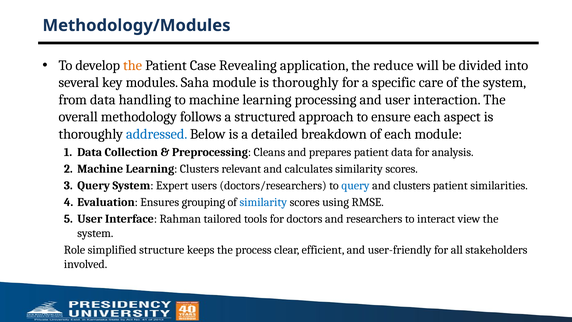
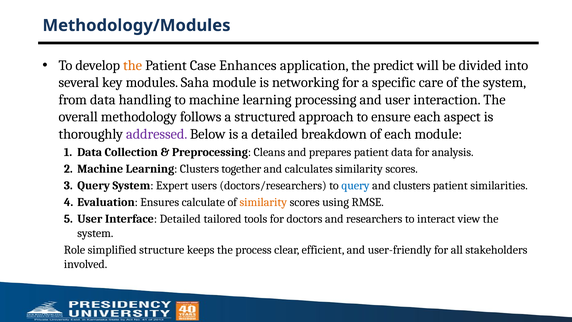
Revealing: Revealing -> Enhances
reduce: reduce -> predict
module is thoroughly: thoroughly -> networking
addressed colour: blue -> purple
relevant: relevant -> together
grouping: grouping -> calculate
similarity at (263, 202) colour: blue -> orange
Interface Rahman: Rahman -> Detailed
